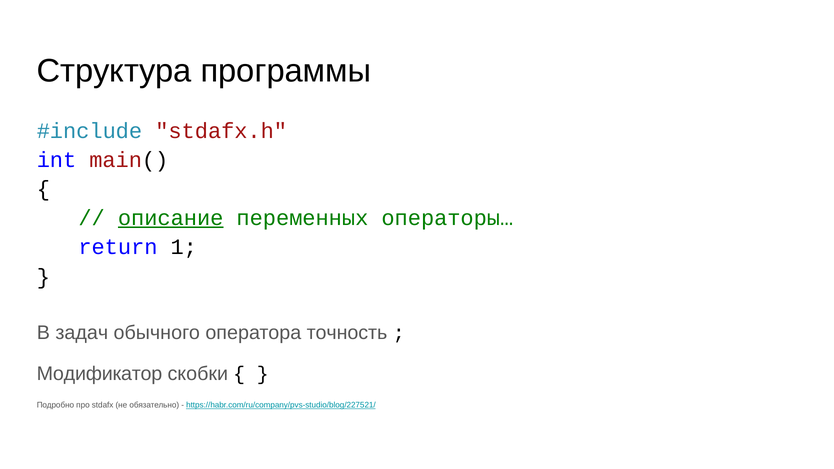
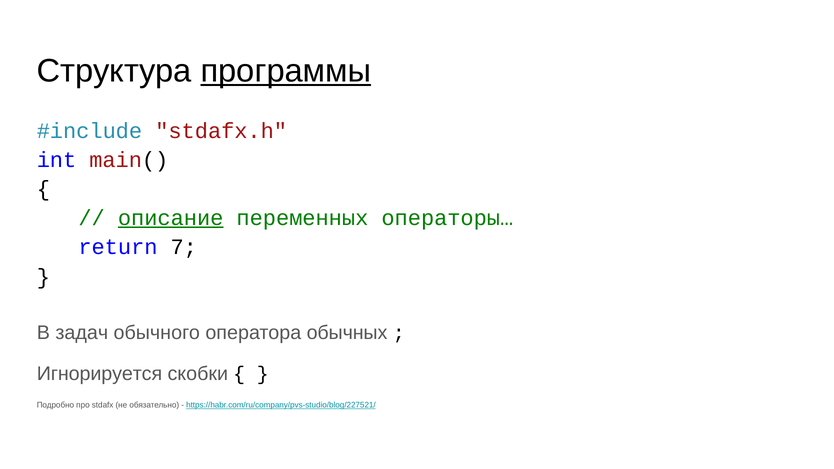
программы underline: none -> present
1: 1 -> 7
точность: точность -> обычных
Модификатор: Модификатор -> Игнорируется
